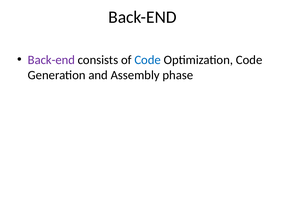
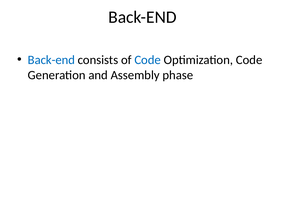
Back-end at (51, 60) colour: purple -> blue
